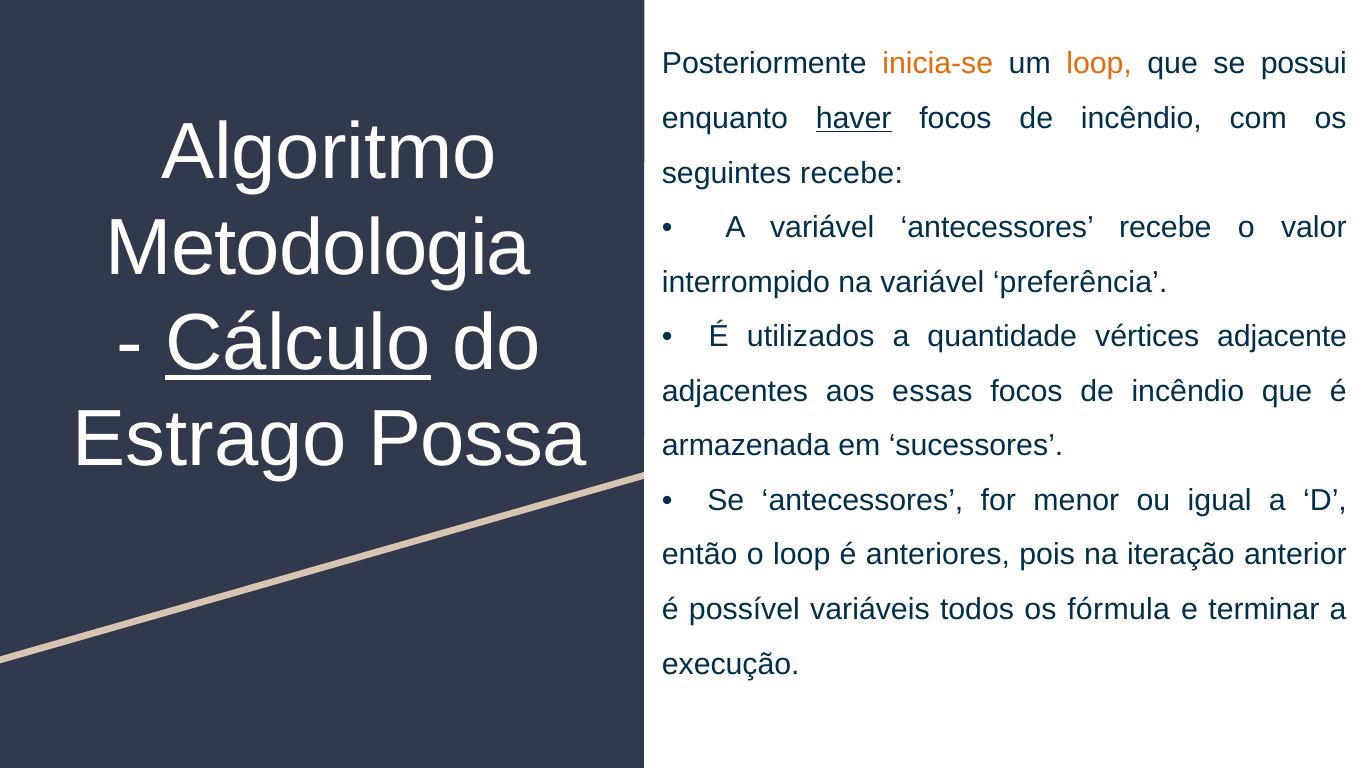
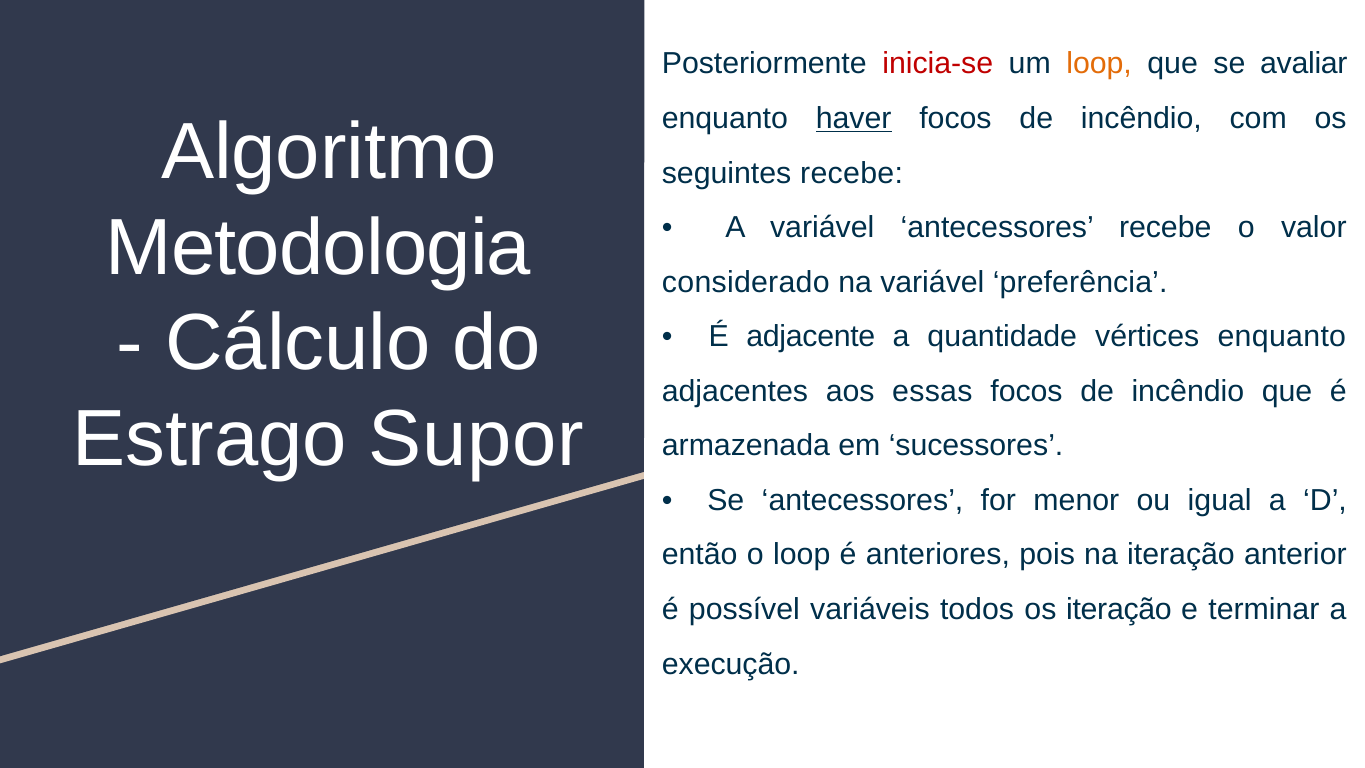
inicia-se colour: orange -> red
possui: possui -> avaliar
interrompido: interrompido -> considerado
Cálculo underline: present -> none
utilizados: utilizados -> adjacente
vértices adjacente: adjacente -> enquanto
Possa: Possa -> Supor
os fórmula: fórmula -> iteração
